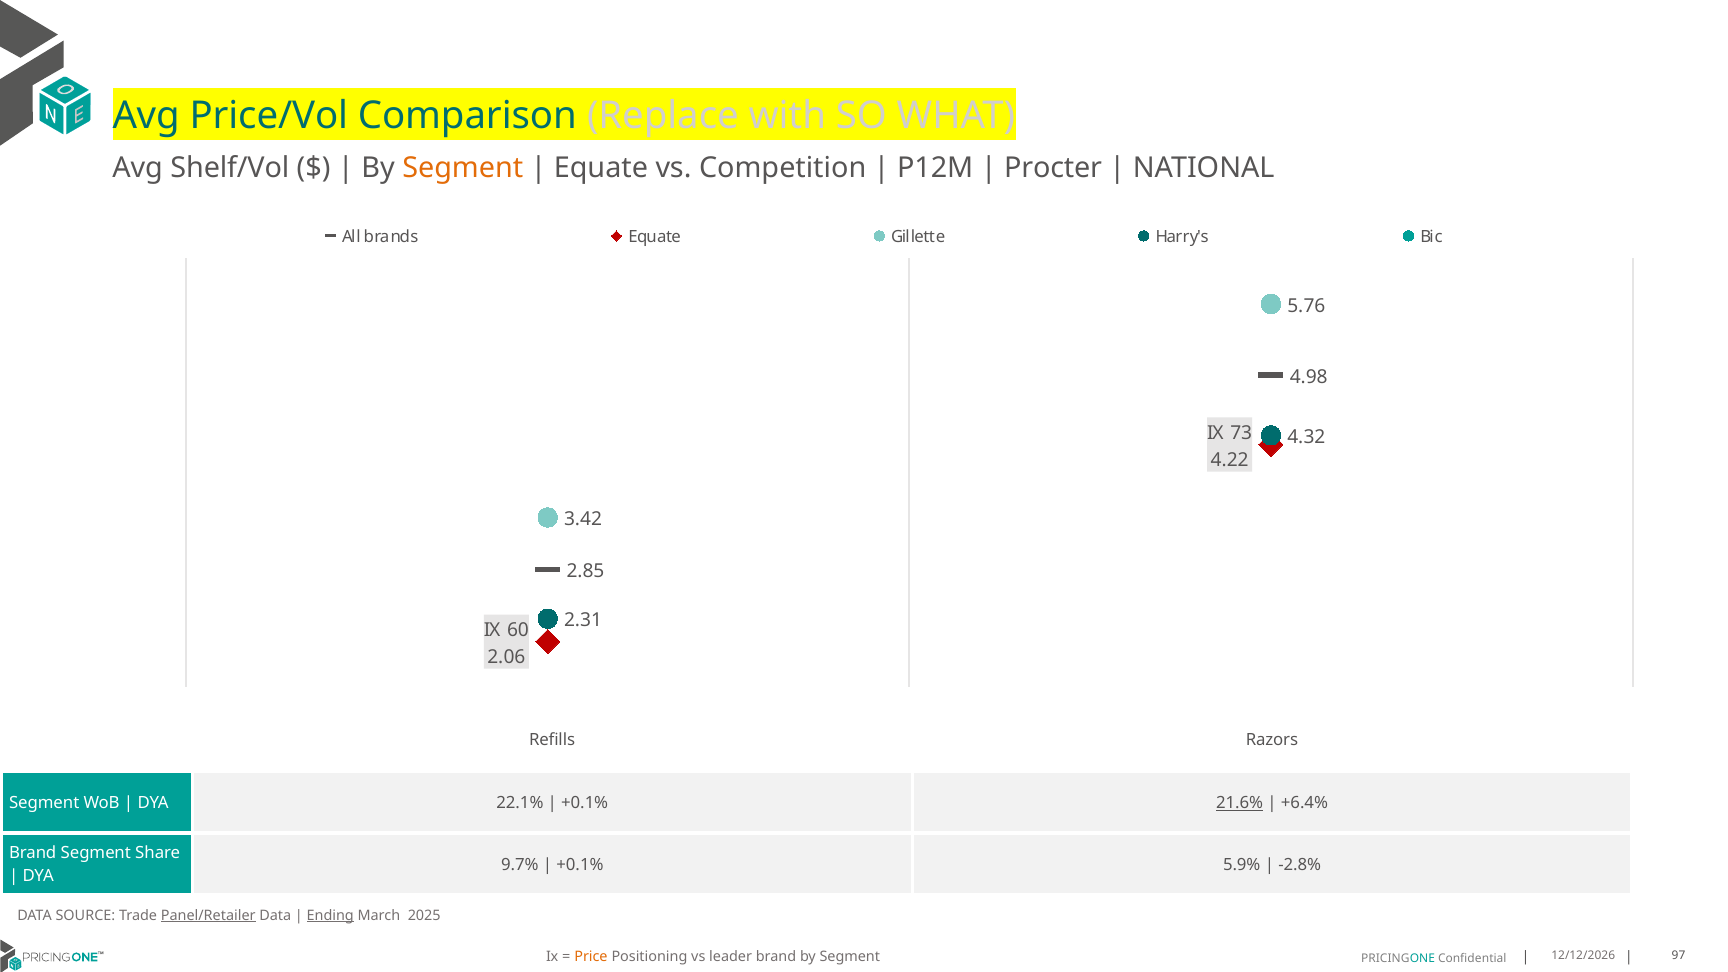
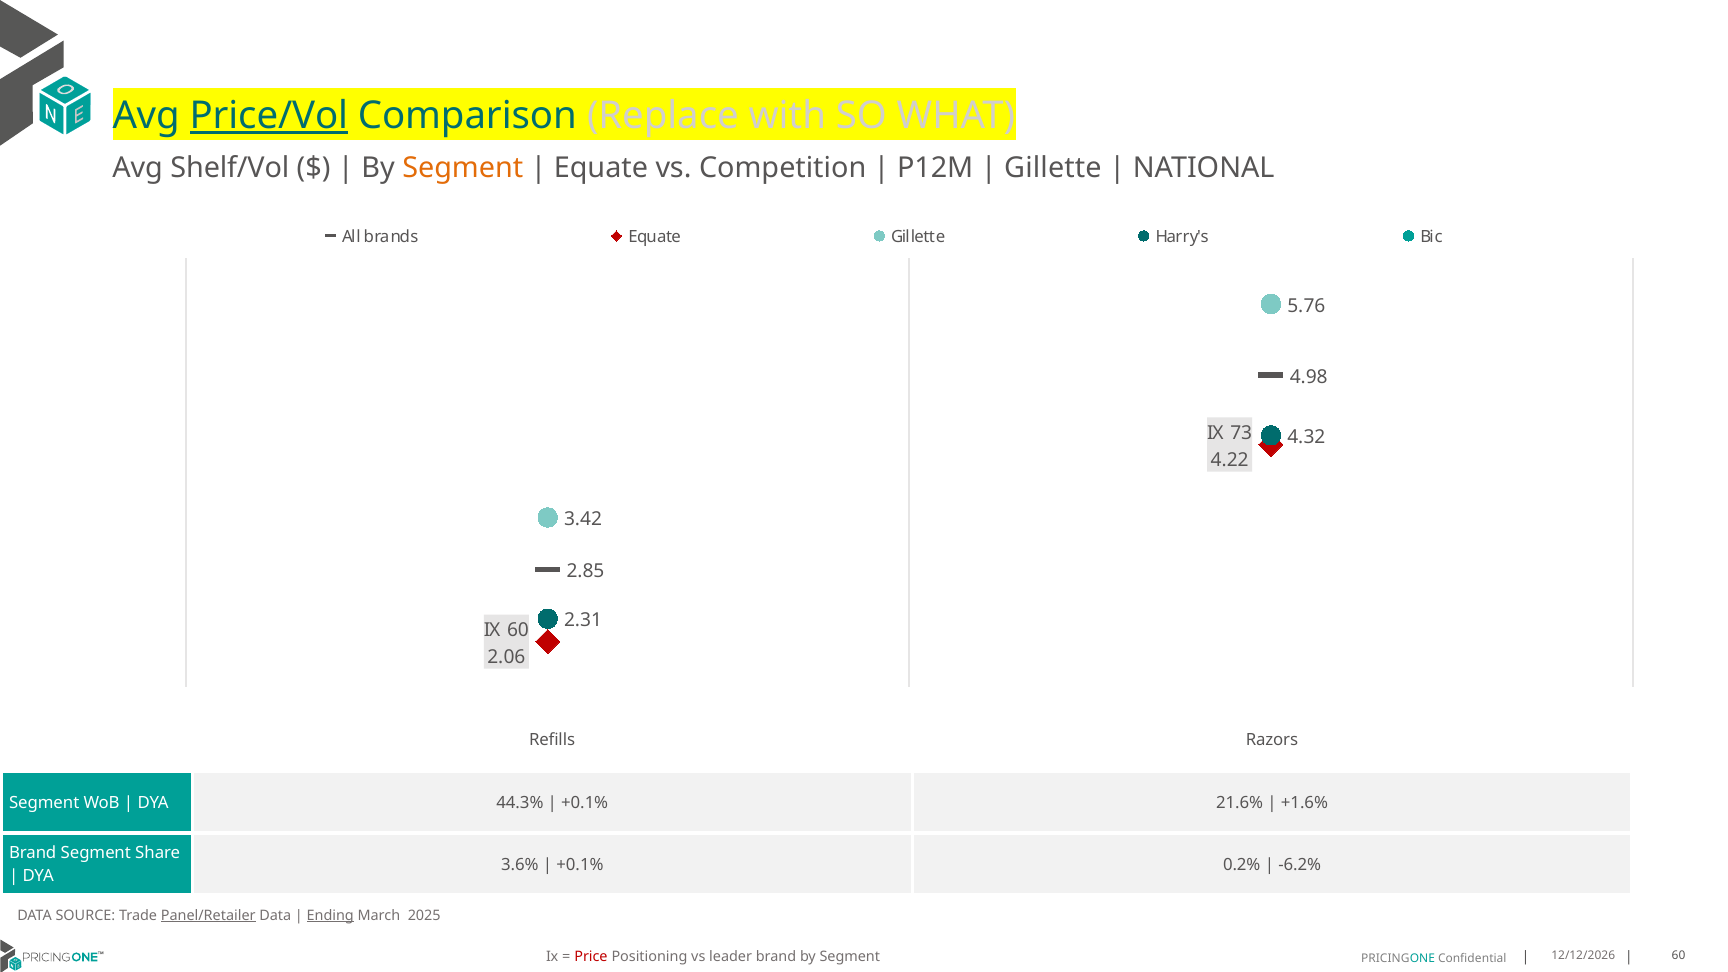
Price/Vol underline: none -> present
Procter at (1053, 168): Procter -> Gillette
22.1%: 22.1% -> 44.3%
21.6% underline: present -> none
+6.4%: +6.4% -> +1.6%
9.7%: 9.7% -> 3.6%
5.9%: 5.9% -> 0.2%
-2.8%: -2.8% -> -6.2%
Price colour: orange -> red
Segment 97: 97 -> 60
